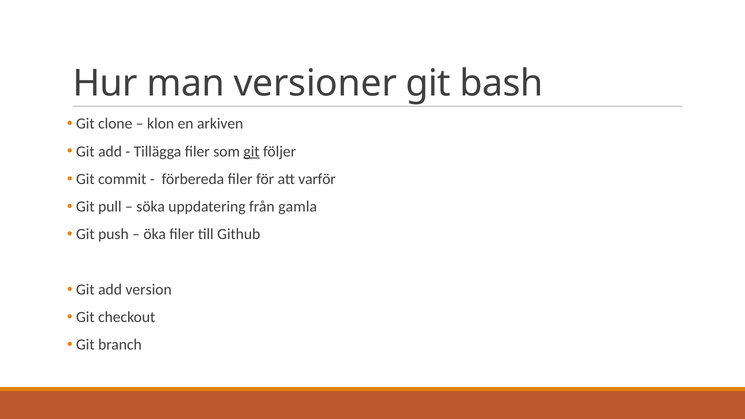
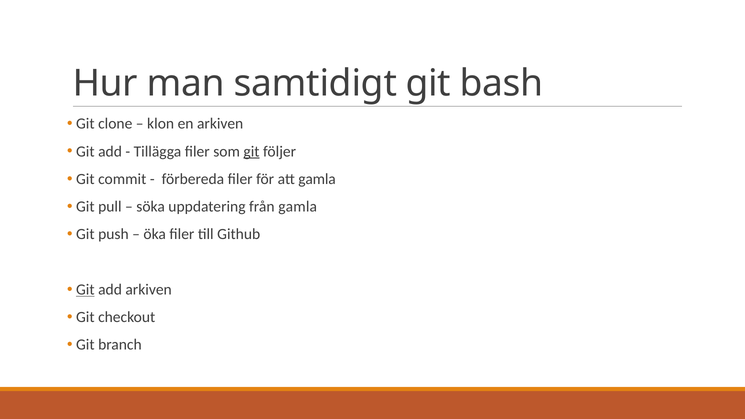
versioner: versioner -> samtidigt
att varför: varför -> gamla
Git at (85, 290) underline: none -> present
add version: version -> arkiven
